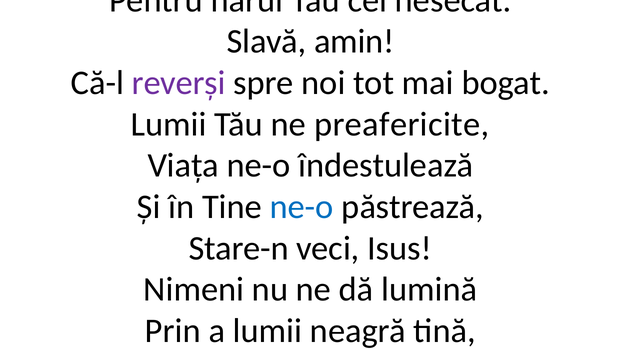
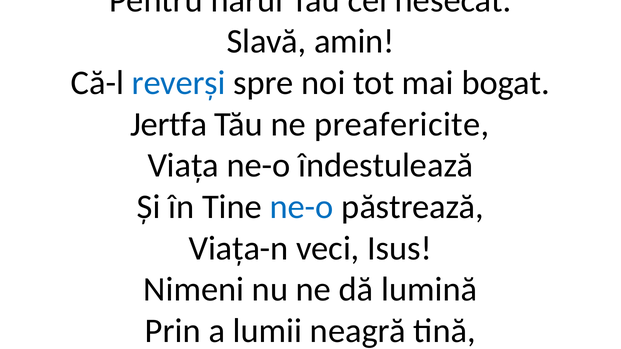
reverși colour: purple -> blue
Lumii at (169, 124): Lumii -> Jertfa
Stare-n: Stare-n -> Viața-n
